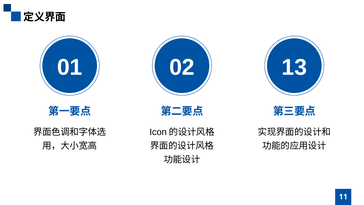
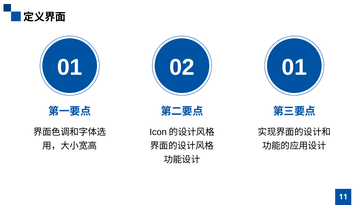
02 13: 13 -> 01
